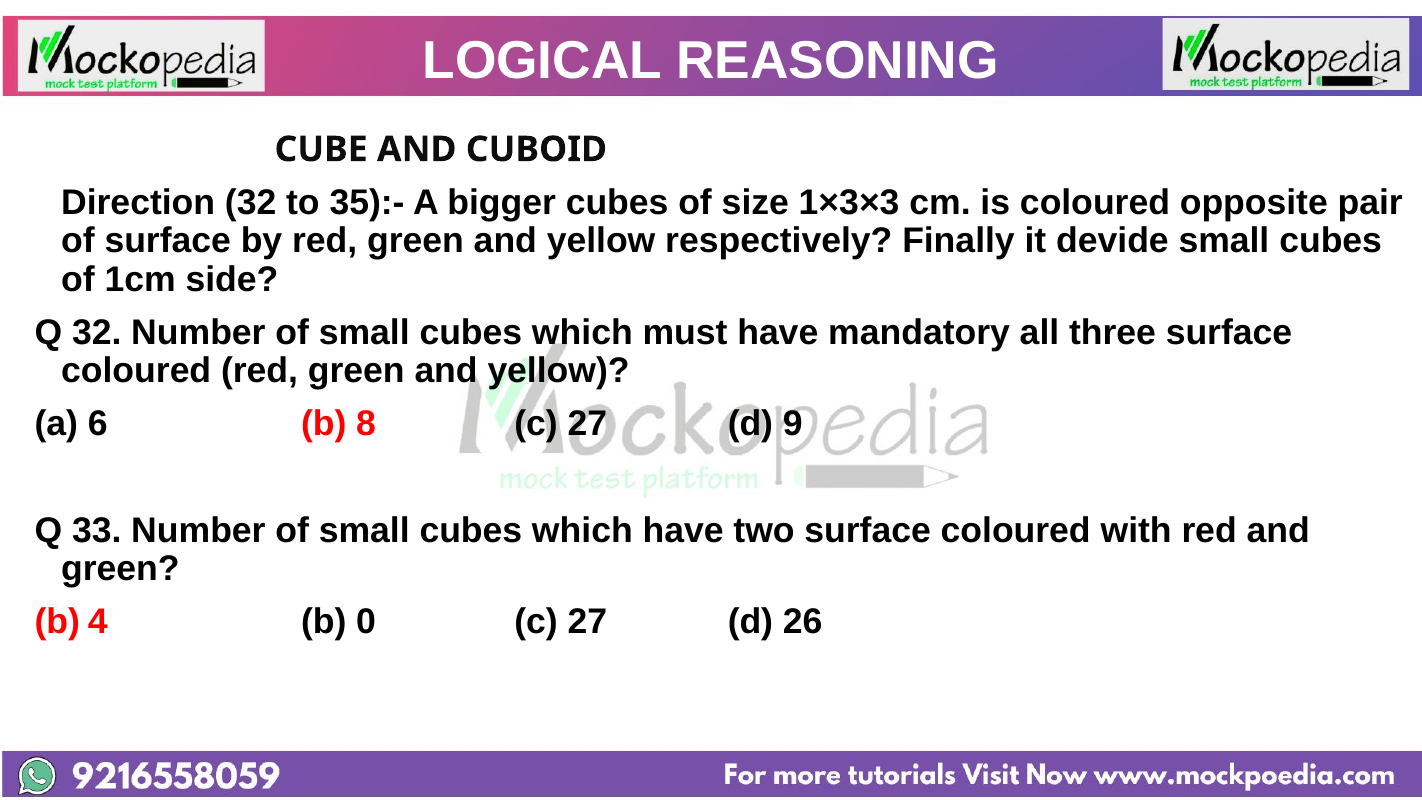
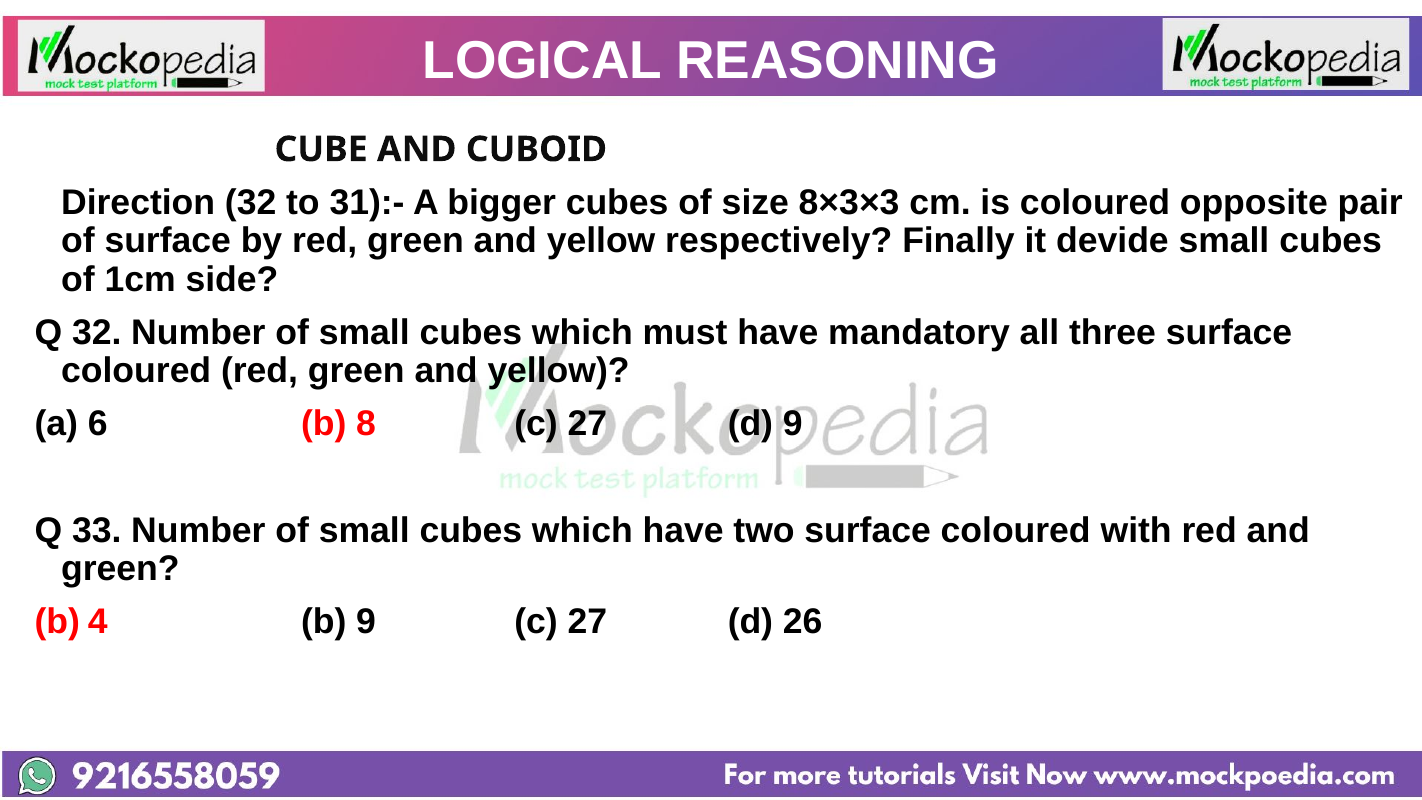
35):-: 35):- -> 31):-
1×3×3: 1×3×3 -> 8×3×3
b 0: 0 -> 9
